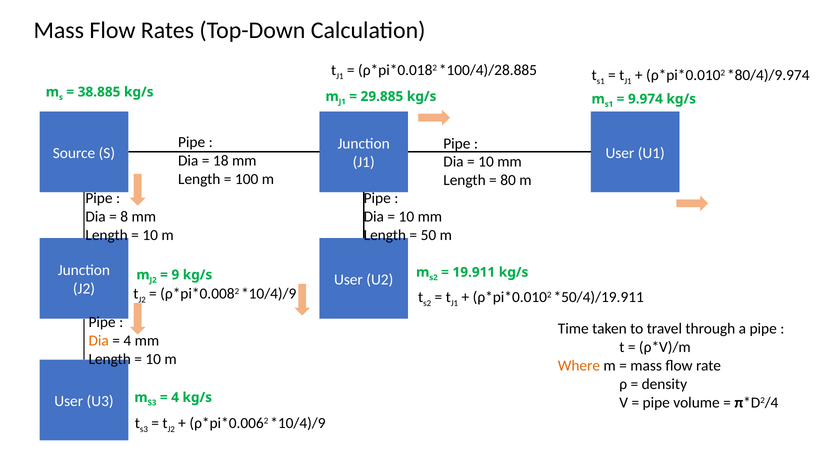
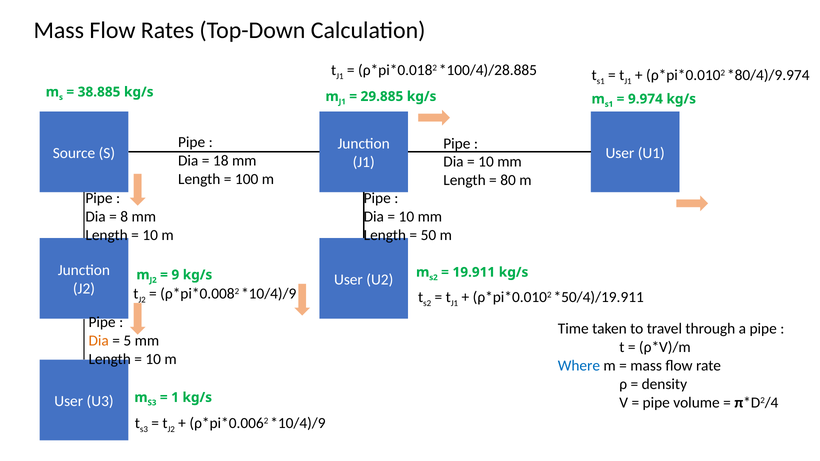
4 at (127, 341): 4 -> 5
Where colour: orange -> blue
4 at (175, 398): 4 -> 1
